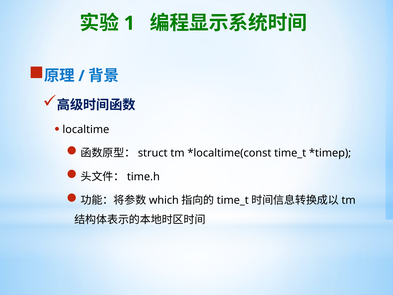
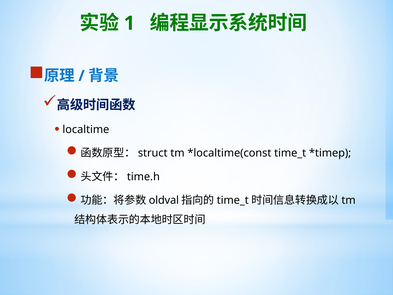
which: which -> oldval
